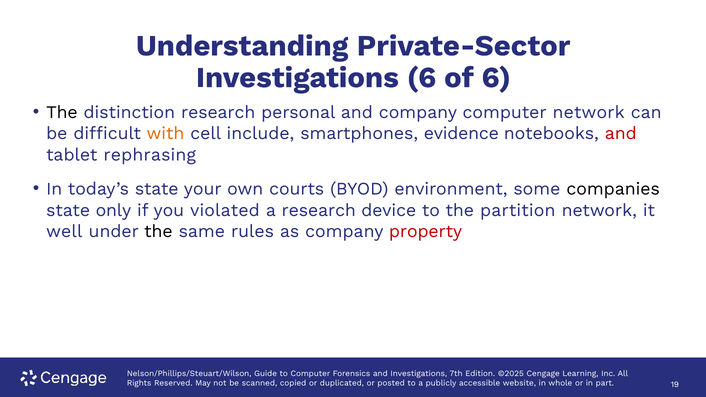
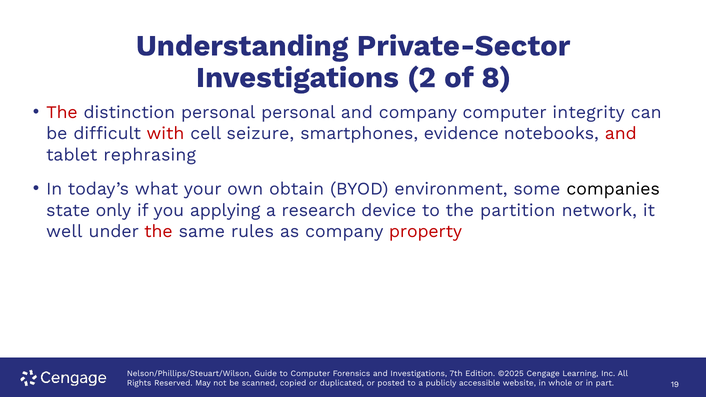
Investigations 6: 6 -> 2
of 6: 6 -> 8
The at (62, 112) colour: black -> red
distinction research: research -> personal
computer network: network -> integrity
with colour: orange -> red
include: include -> seizure
today’s state: state -> what
courts: courts -> obtain
violated: violated -> applying
the at (158, 232) colour: black -> red
